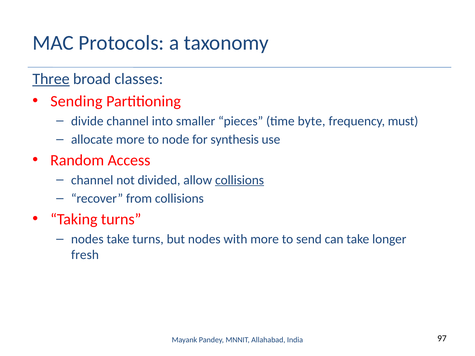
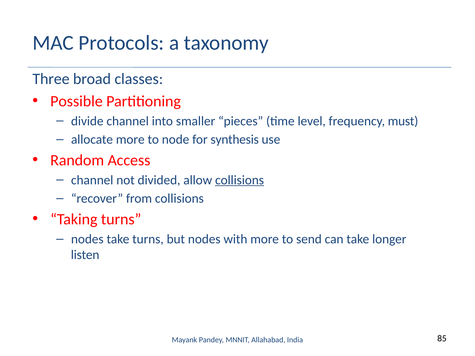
Three underline: present -> none
Sending: Sending -> Possible
byte: byte -> level
fresh: fresh -> listen
97: 97 -> 85
